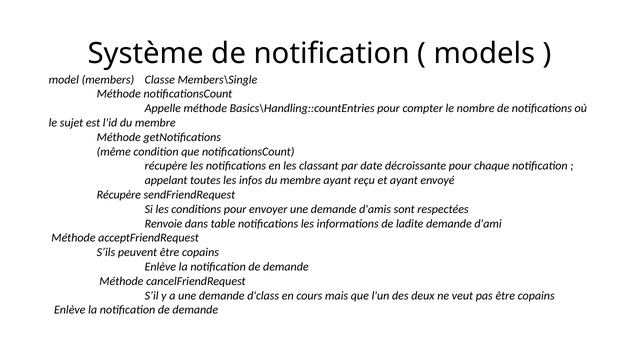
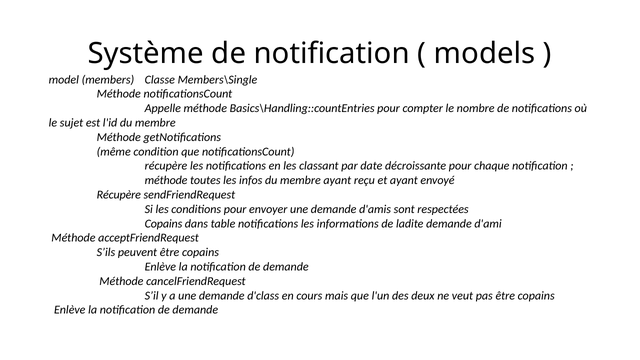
appelant at (166, 180): appelant -> méthode
Renvoie at (163, 224): Renvoie -> Copains
